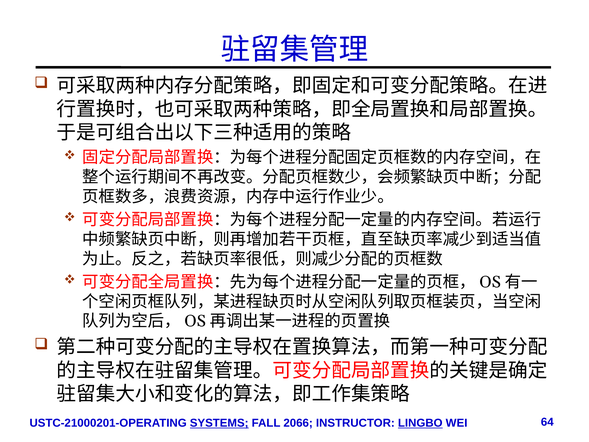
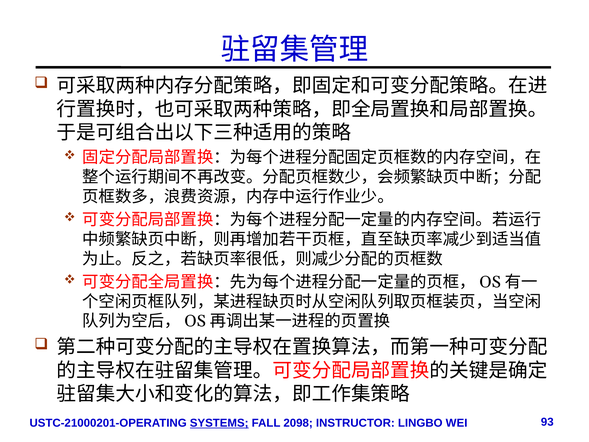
2066: 2066 -> 2098
LINGBO underline: present -> none
64: 64 -> 93
